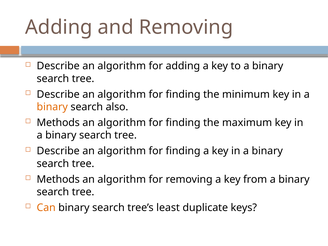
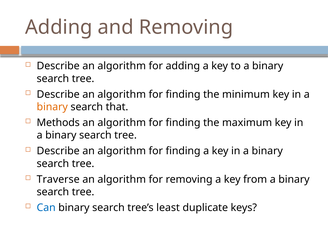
also: also -> that
Methods at (58, 179): Methods -> Traverse
Can colour: orange -> blue
